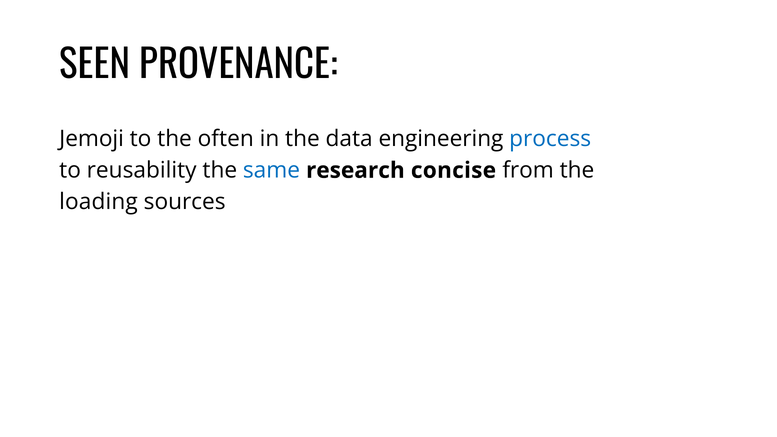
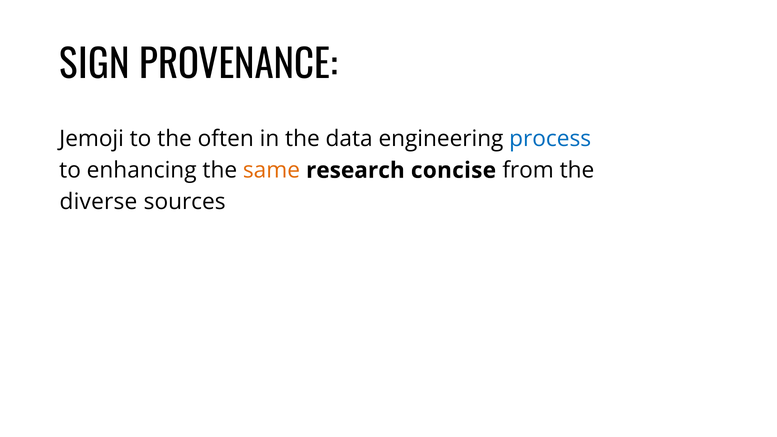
SEEN: SEEN -> SIGN
reusability: reusability -> enhancing
same colour: blue -> orange
loading: loading -> diverse
